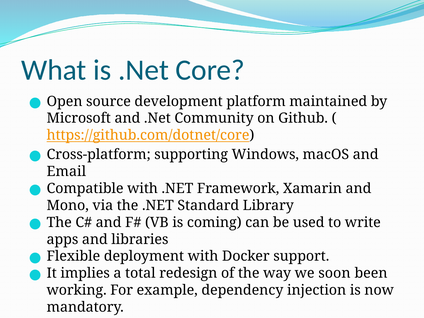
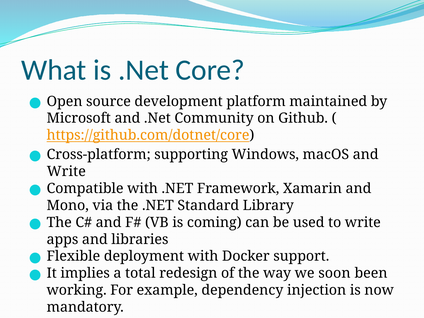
Email at (66, 172): Email -> Write
